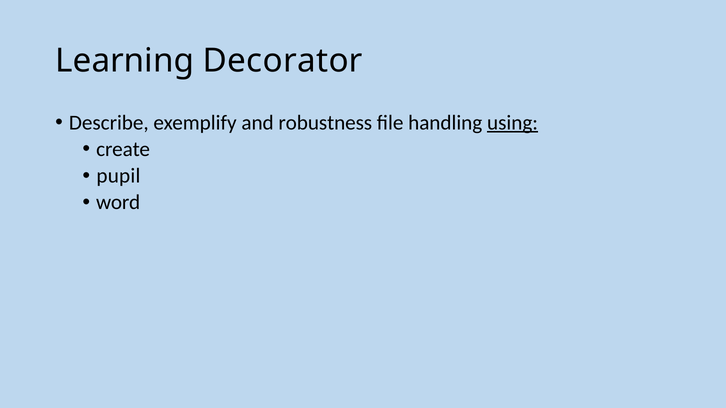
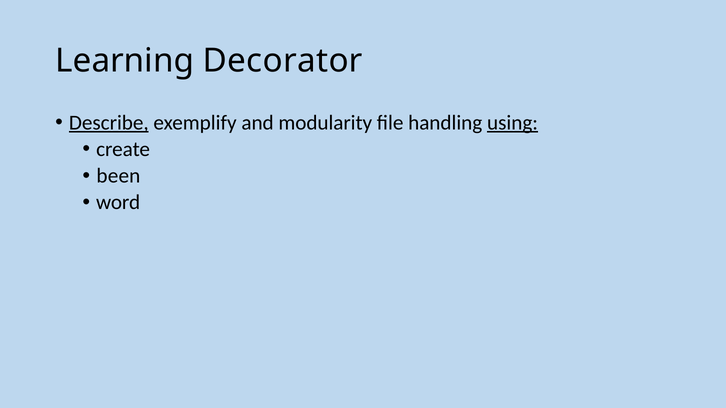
Describe underline: none -> present
robustness: robustness -> modularity
pupil: pupil -> been
